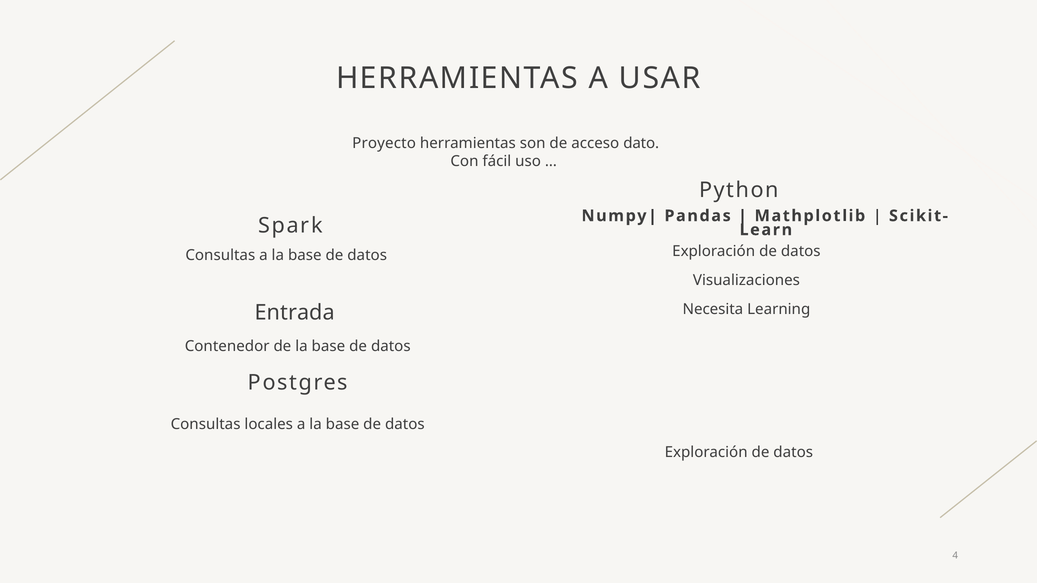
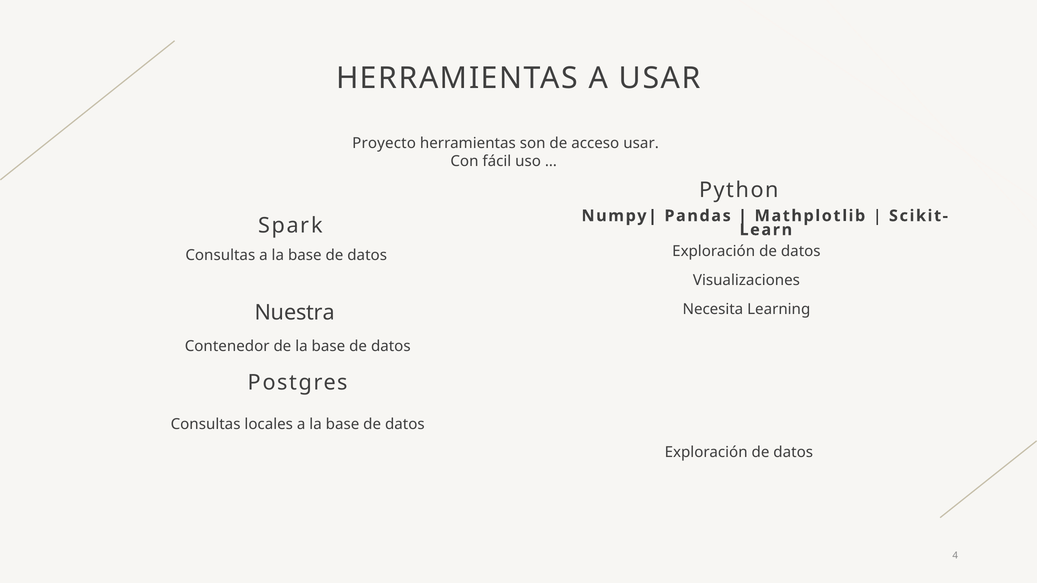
acceso dato: dato -> usar
Entrada: Entrada -> Nuestra
